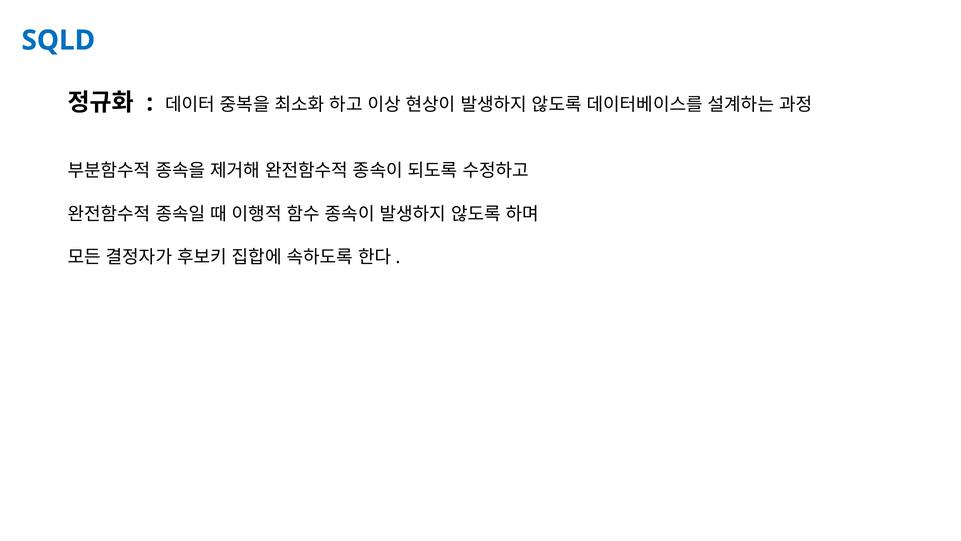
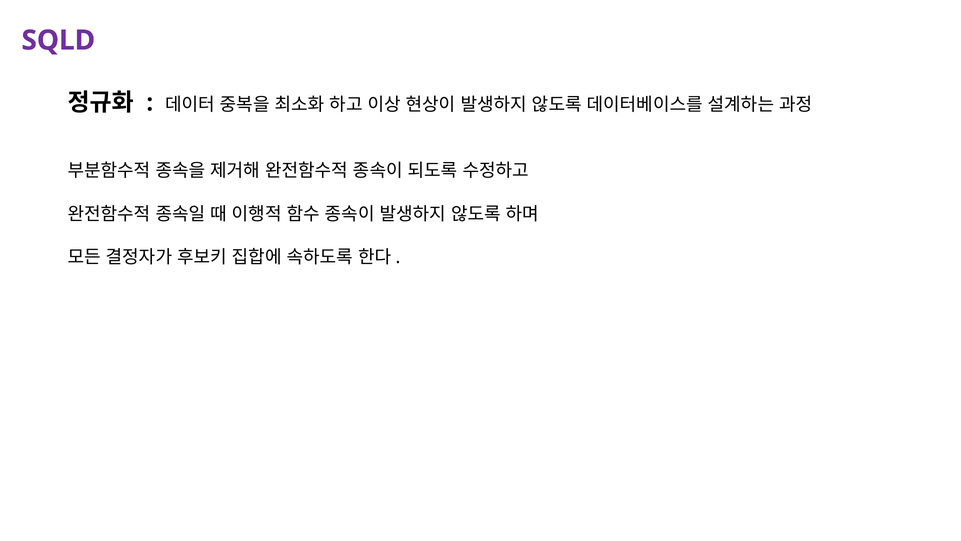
SQLD colour: blue -> purple
